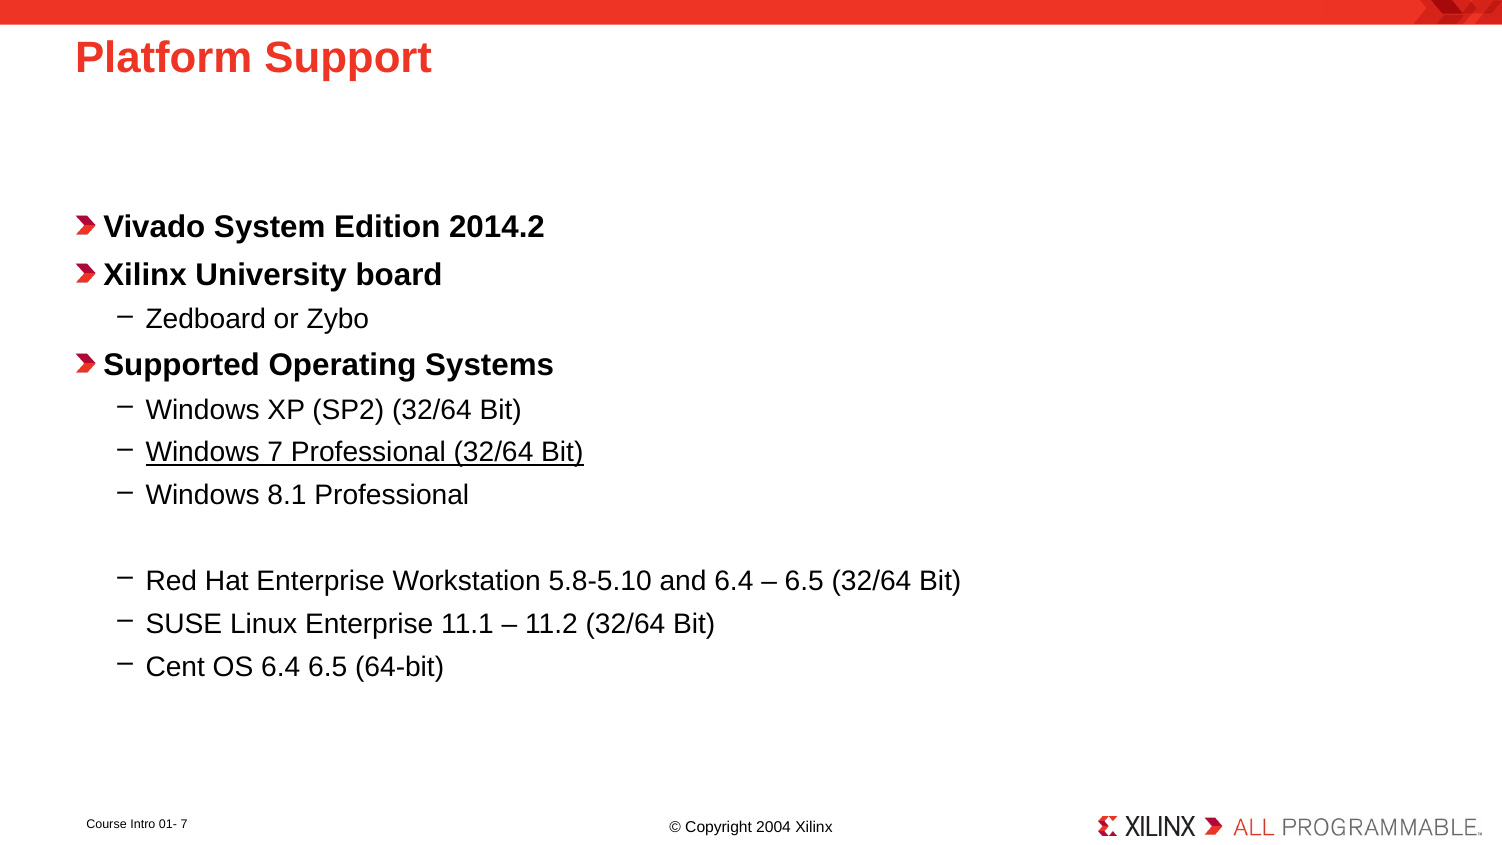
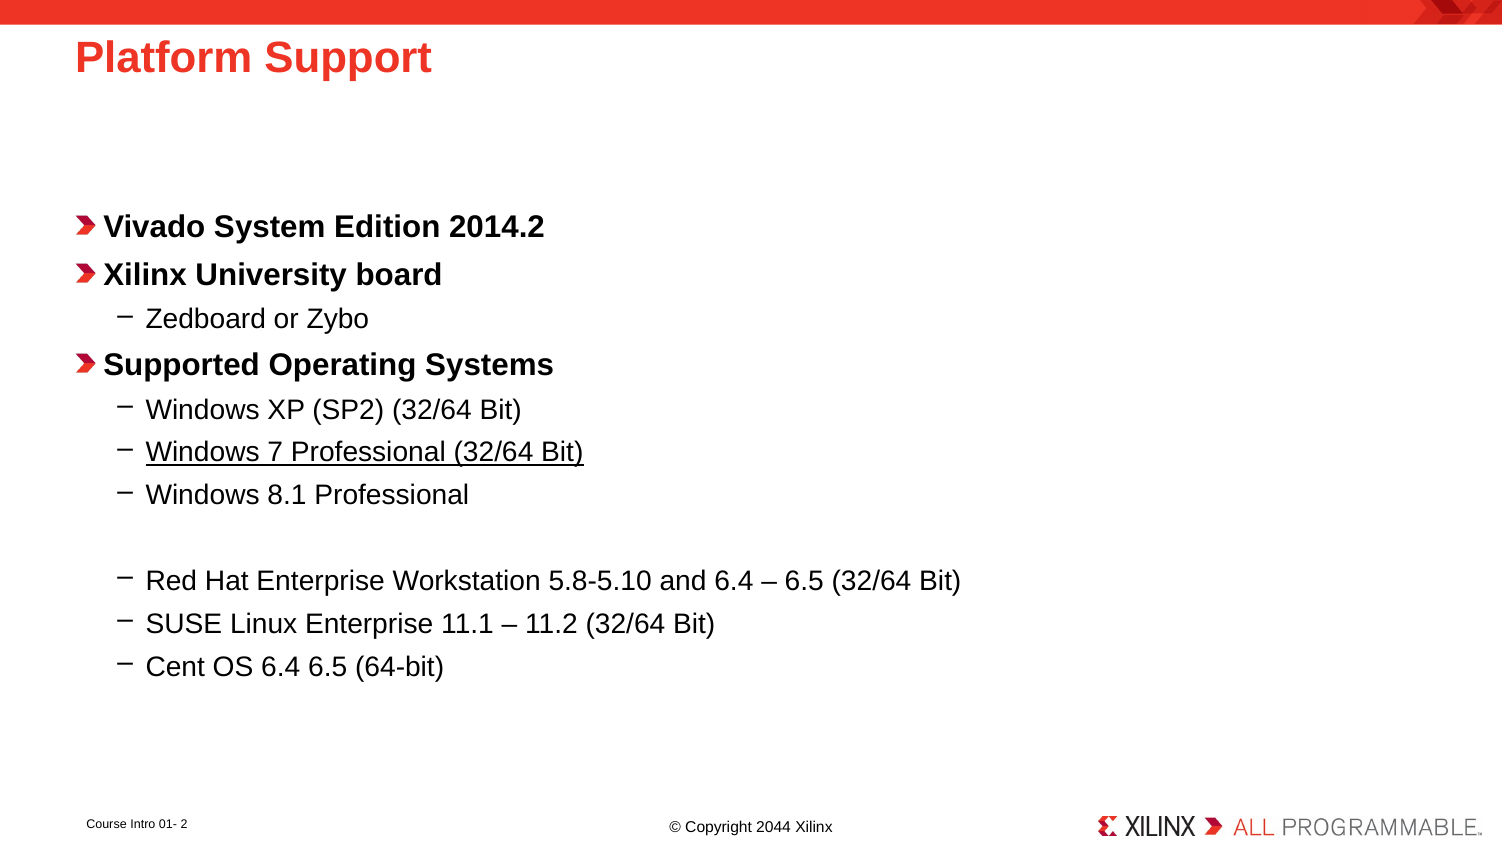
01- 7: 7 -> 2
2004: 2004 -> 2044
